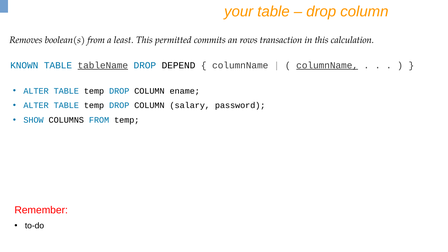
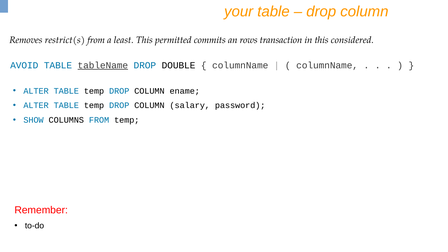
boolean(s: boolean(s -> restrict(s
calculation: calculation -> considered
KNOWN: KNOWN -> AVOID
DEPEND: DEPEND -> DOUBLE
columnName at (327, 65) underline: present -> none
